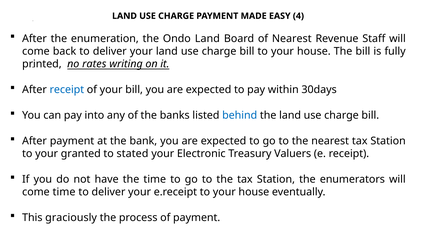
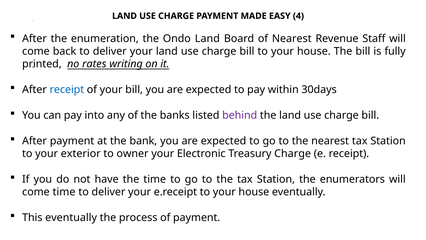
behind colour: blue -> purple
granted: granted -> exterior
stated: stated -> owner
Treasury Valuers: Valuers -> Charge
This graciously: graciously -> eventually
